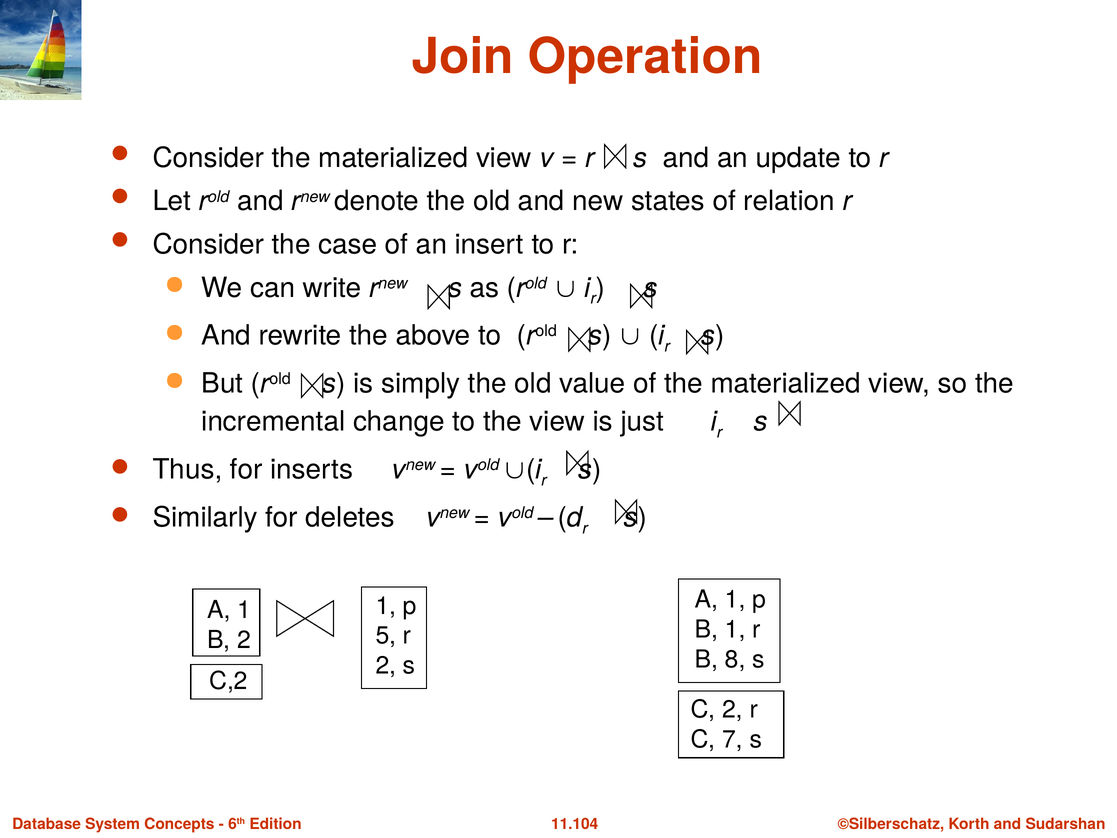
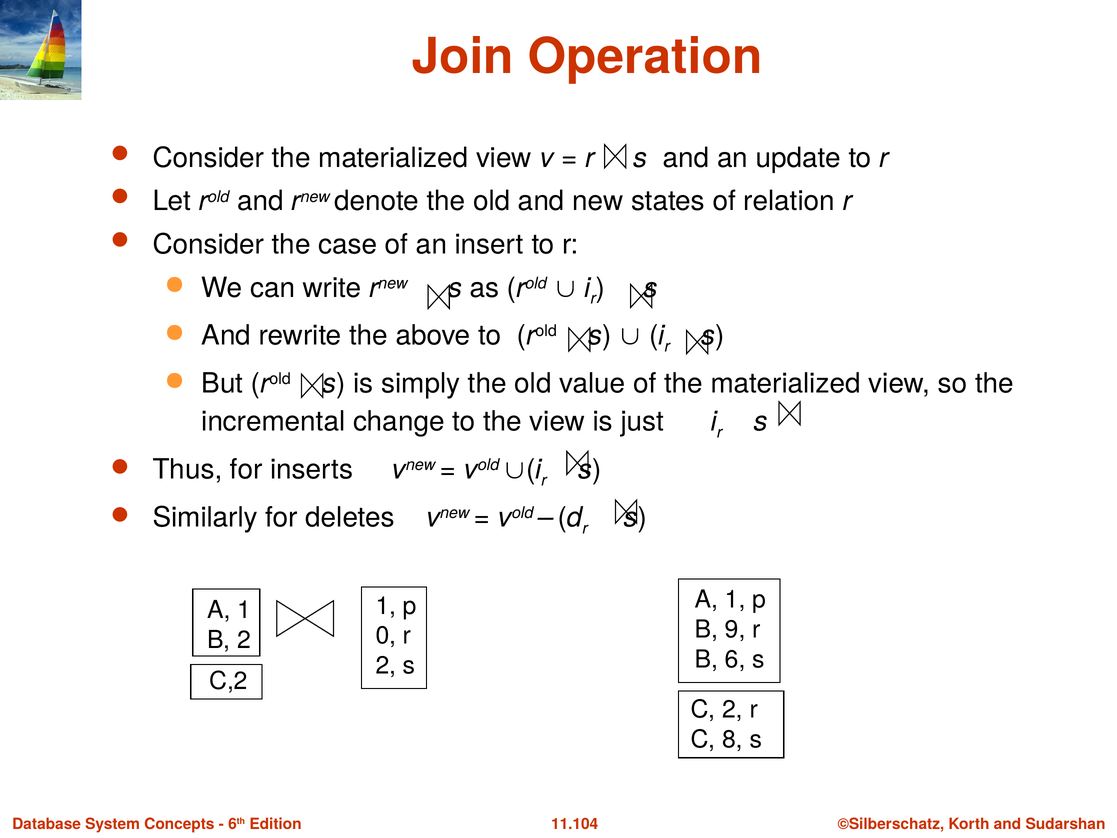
B 1: 1 -> 9
5: 5 -> 0
8: 8 -> 6
7: 7 -> 8
